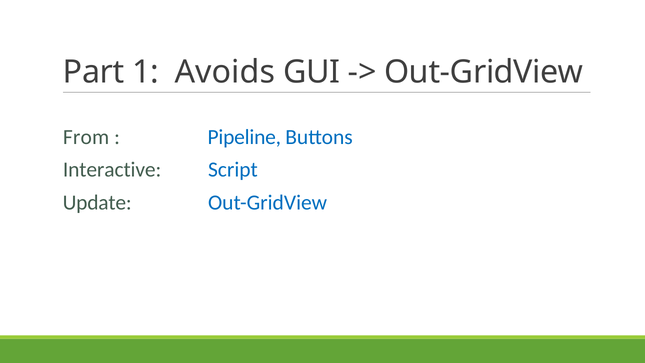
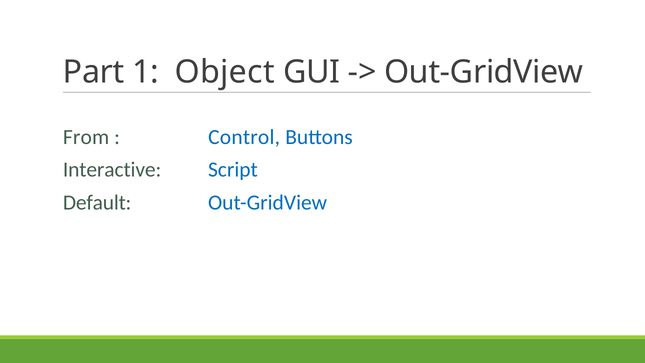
Avoids: Avoids -> Object
Pipeline: Pipeline -> Control
Update: Update -> Default
